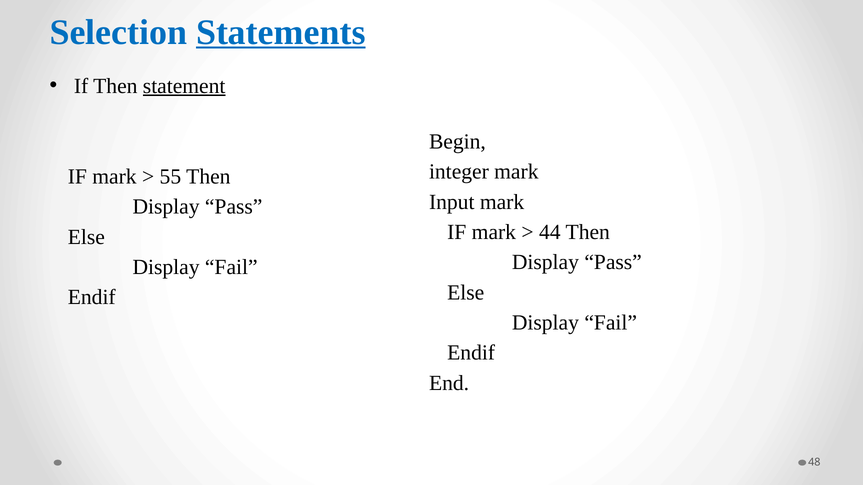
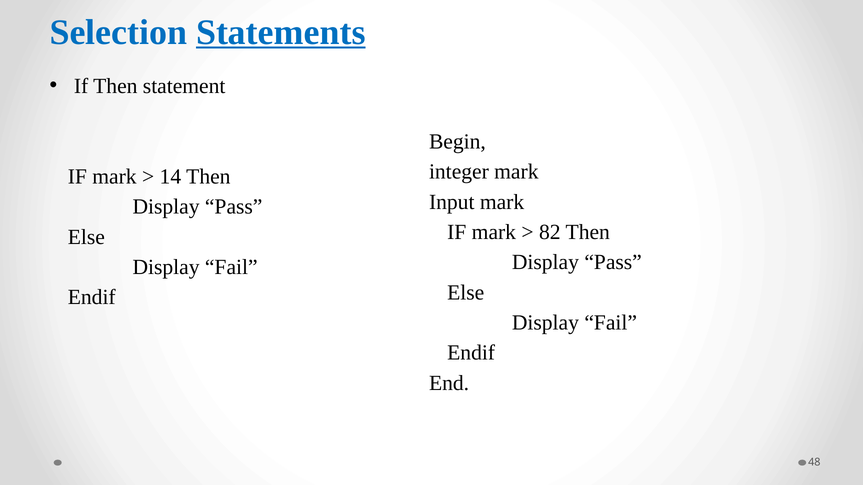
statement underline: present -> none
55: 55 -> 14
44: 44 -> 82
